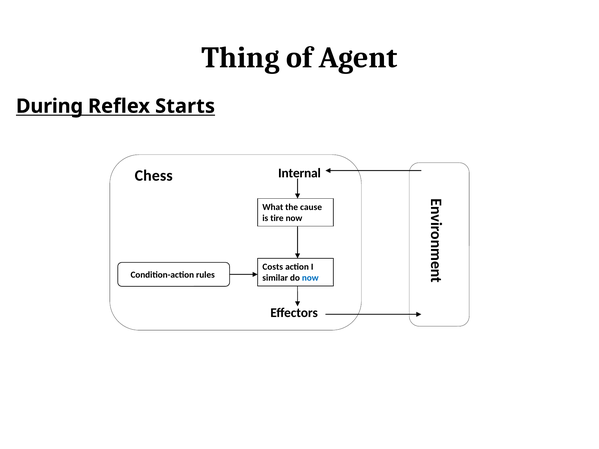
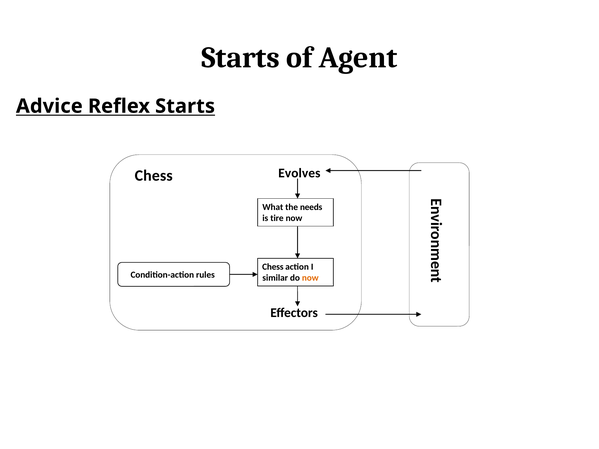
Thing at (241, 58): Thing -> Starts
During: During -> Advice
Internal: Internal -> Evolves
cause: cause -> needs
Costs at (273, 267): Costs -> Chess
now at (310, 278) colour: blue -> orange
